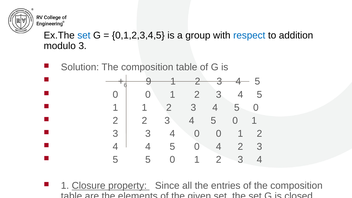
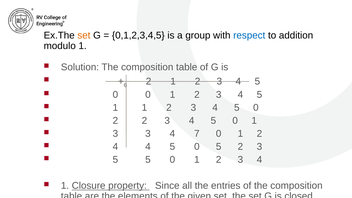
set at (84, 35) colour: blue -> orange
modulo 3: 3 -> 1
6 9: 9 -> 2
4 0: 0 -> 7
0 4: 4 -> 5
